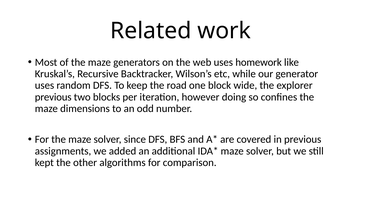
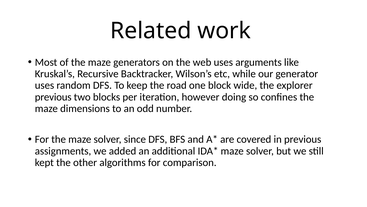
homework: homework -> arguments
